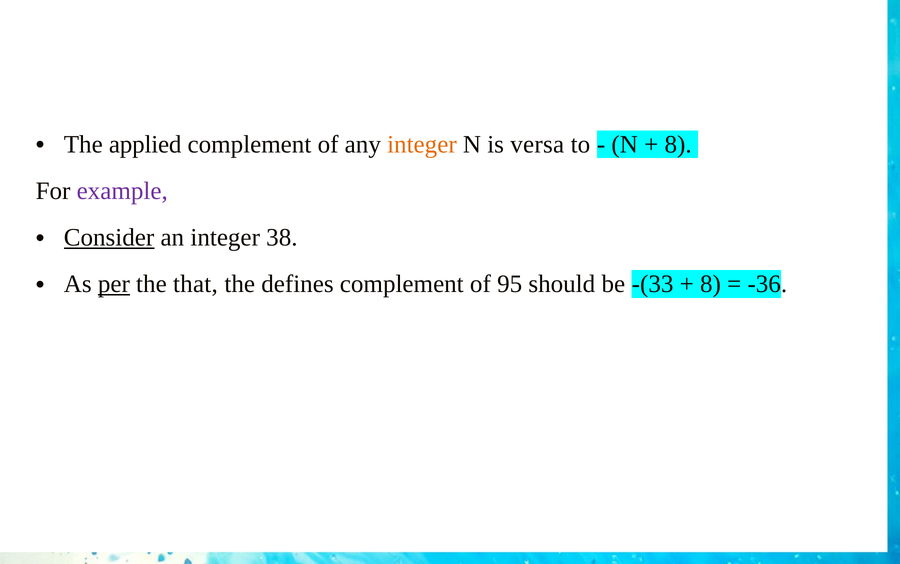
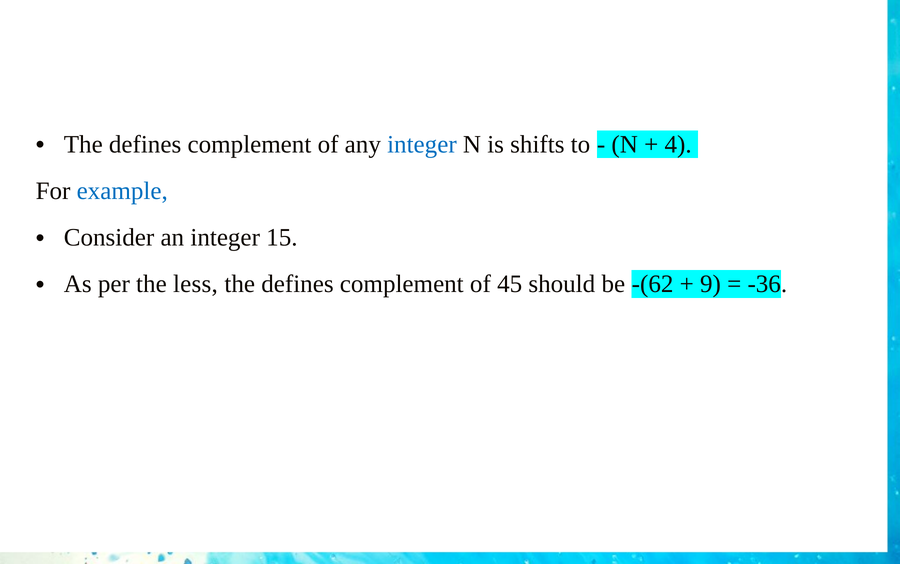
applied at (145, 144): applied -> defines
integer at (422, 144) colour: orange -> blue
versa: versa -> shifts
8 at (678, 144): 8 -> 4
example colour: purple -> blue
Consider underline: present -> none
38: 38 -> 15
per underline: present -> none
that: that -> less
95: 95 -> 45
-(33: -(33 -> -(62
8 at (710, 284): 8 -> 9
